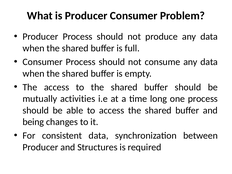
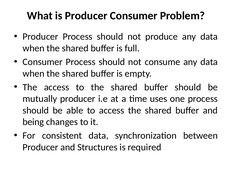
mutually activities: activities -> producer
long: long -> uses
